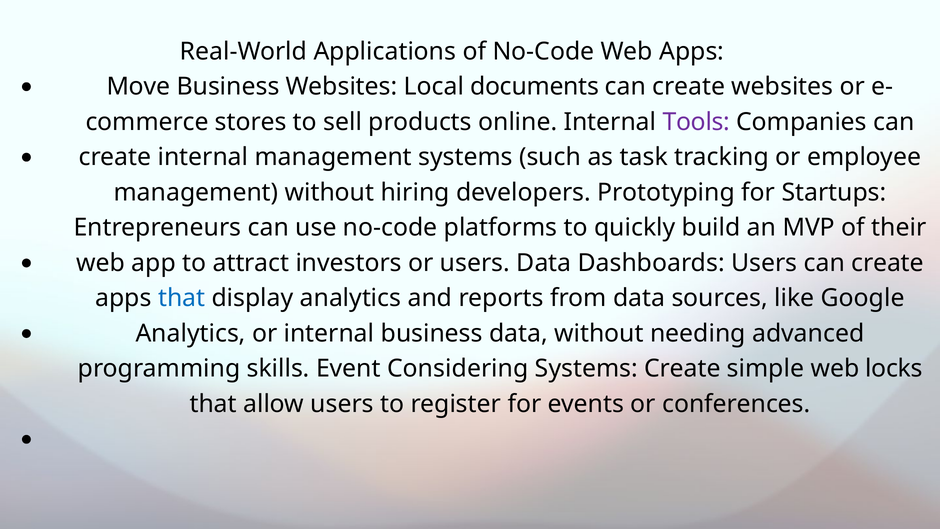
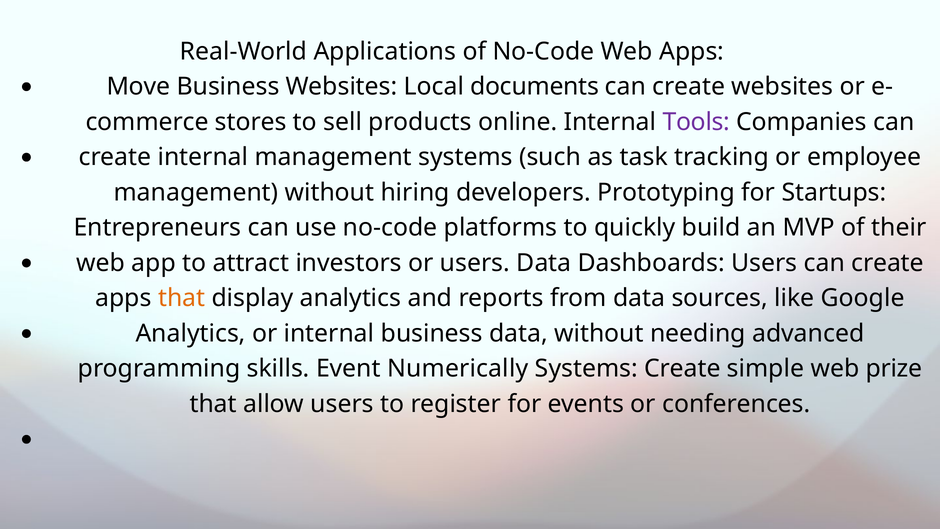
that at (182, 298) colour: blue -> orange
Considering: Considering -> Numerically
locks: locks -> prize
